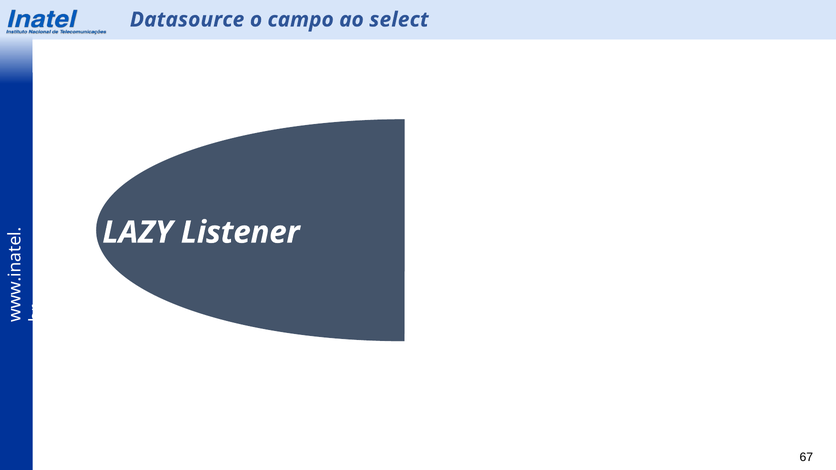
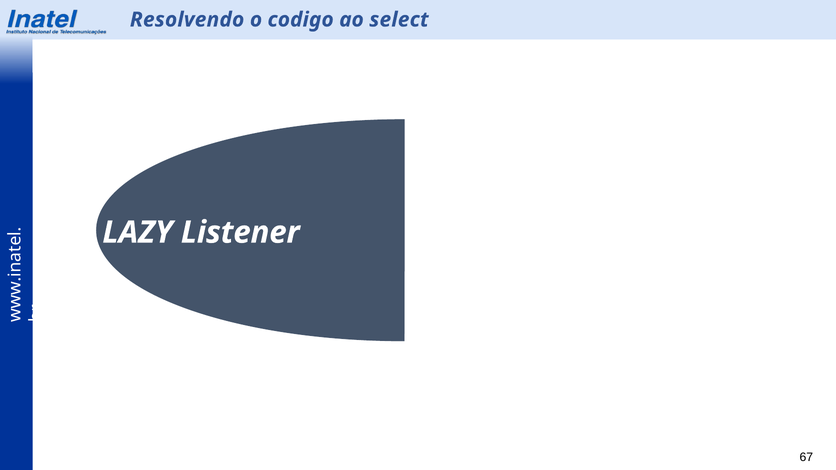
Datasource: Datasource -> Resolvendo
campo: campo -> codigo
